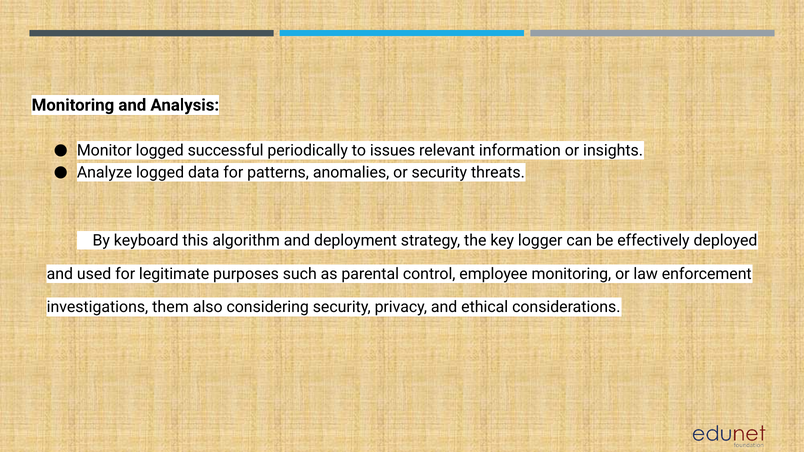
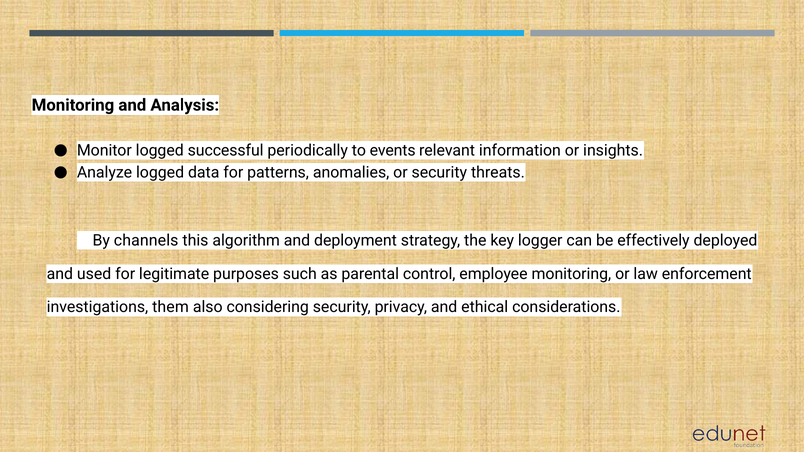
issues: issues -> events
keyboard: keyboard -> channels
